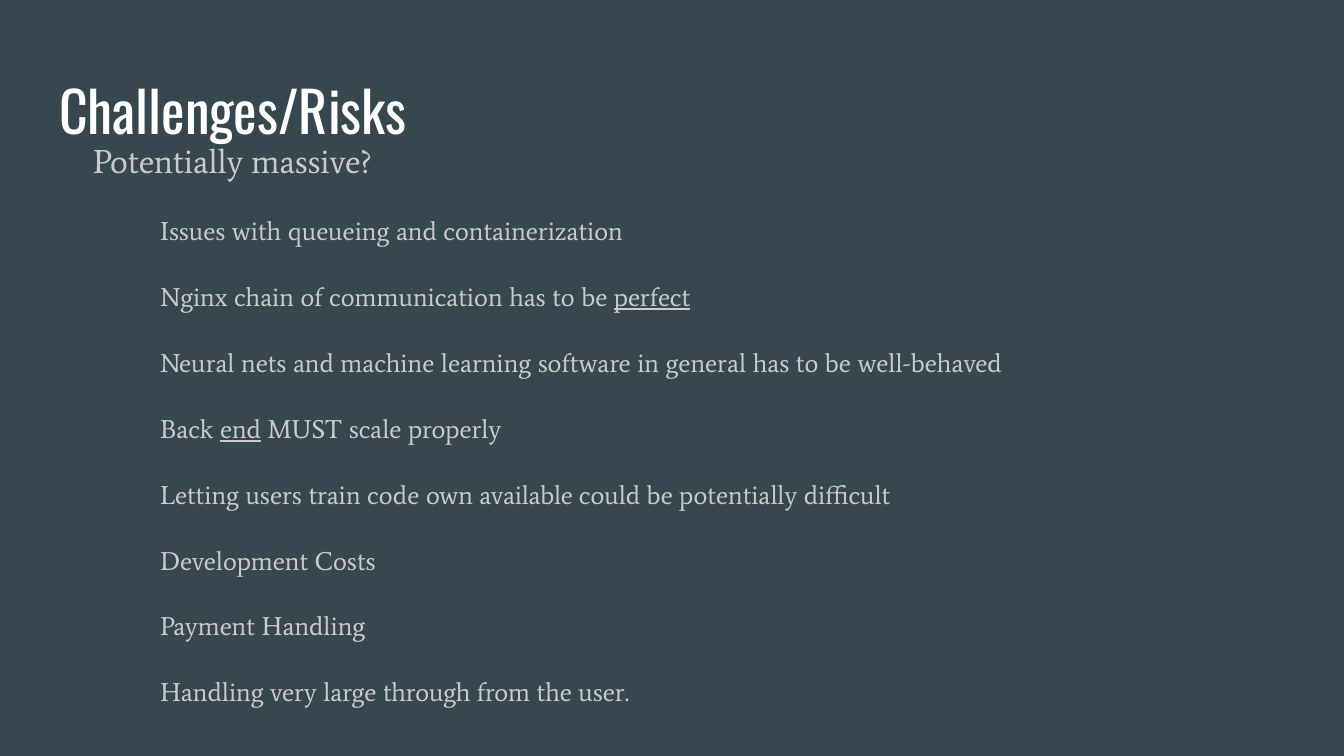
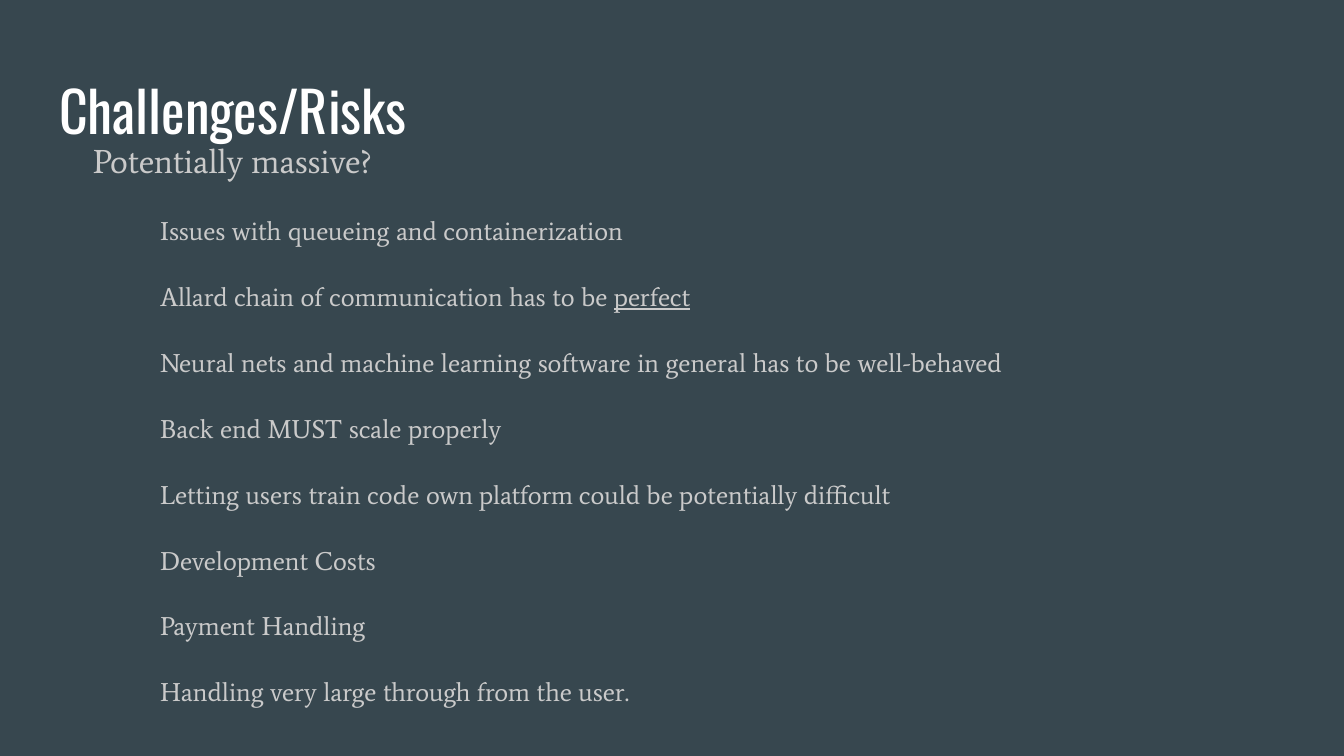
Nginx: Nginx -> Allard
end underline: present -> none
available: available -> platform
